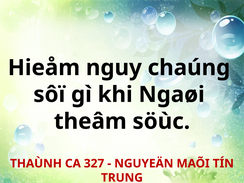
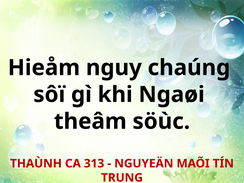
327: 327 -> 313
